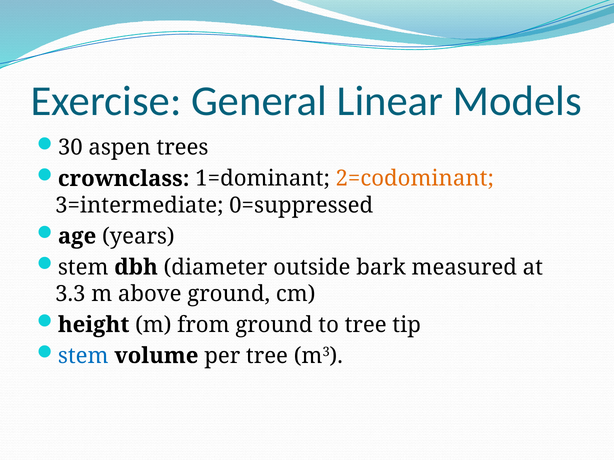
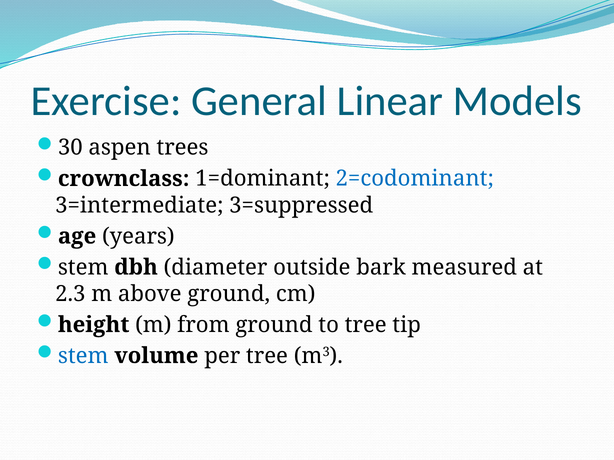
2=codominant colour: orange -> blue
0=suppressed: 0=suppressed -> 3=suppressed
3.3: 3.3 -> 2.3
